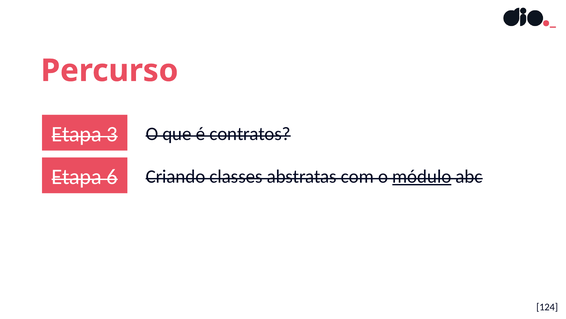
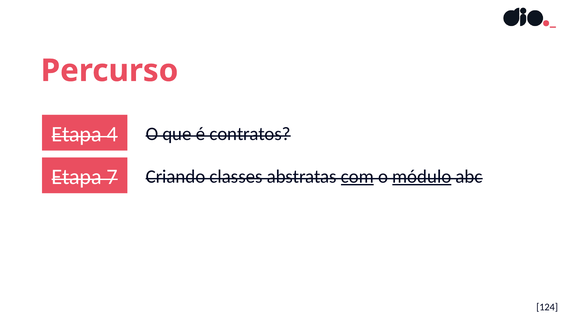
3: 3 -> 4
6: 6 -> 7
com underline: none -> present
